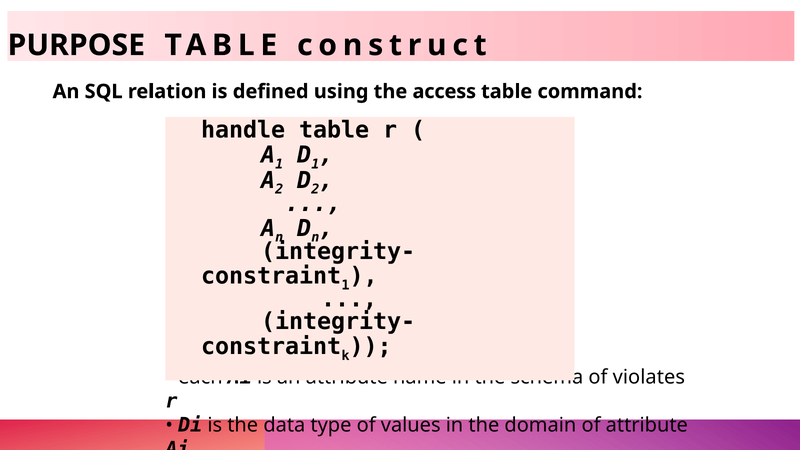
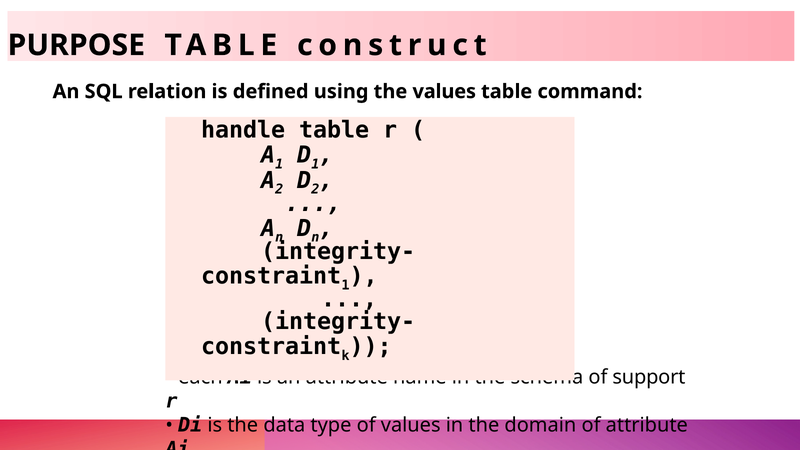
the access: access -> values
violates: violates -> support
